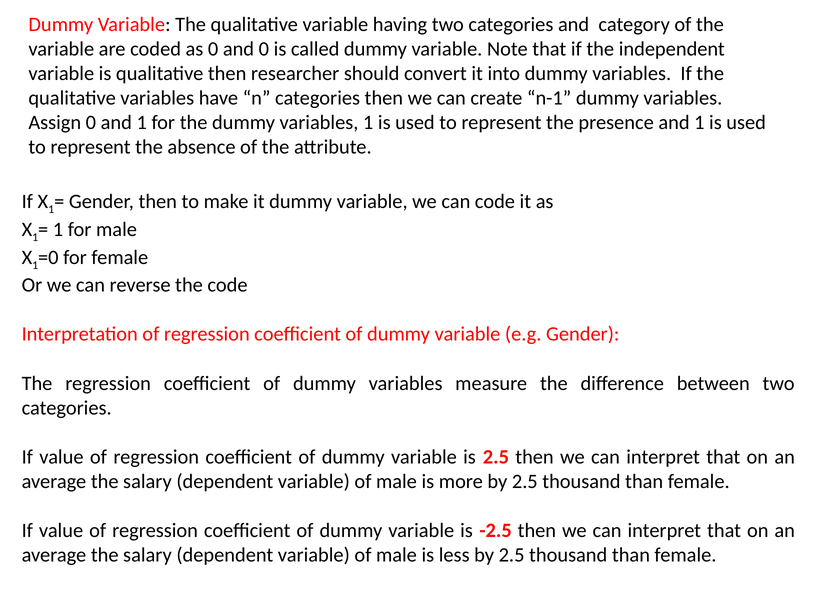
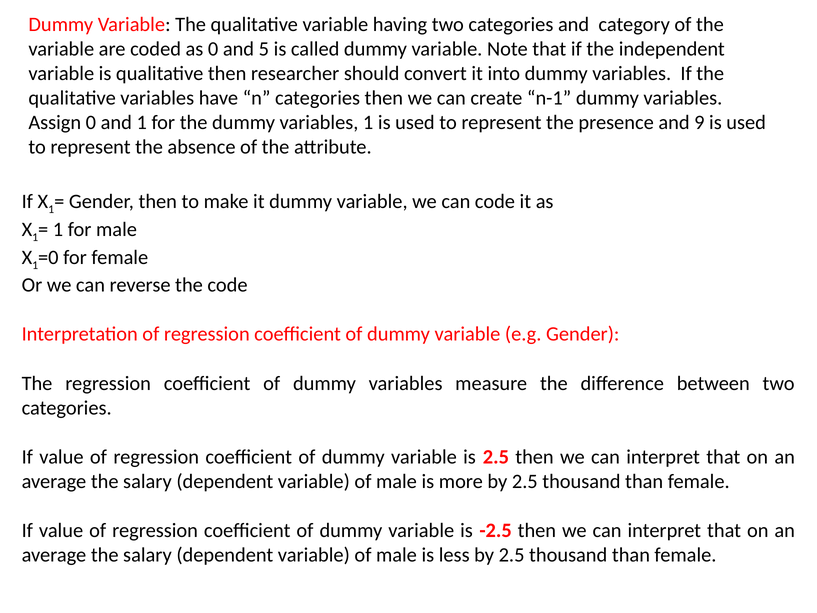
and 0: 0 -> 5
presence and 1: 1 -> 9
